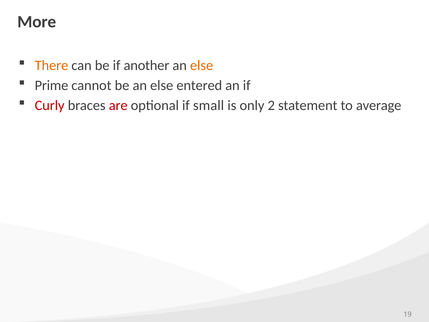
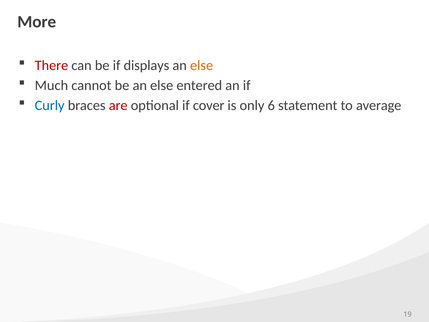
There colour: orange -> red
another: another -> displays
Prime: Prime -> Much
Curly colour: red -> blue
small: small -> cover
2: 2 -> 6
